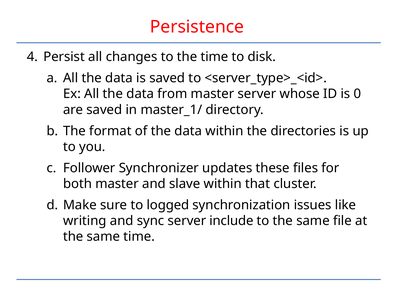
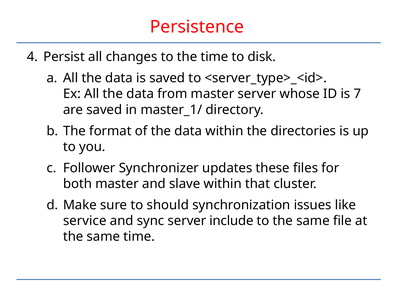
0: 0 -> 7
logged: logged -> should
writing: writing -> service
